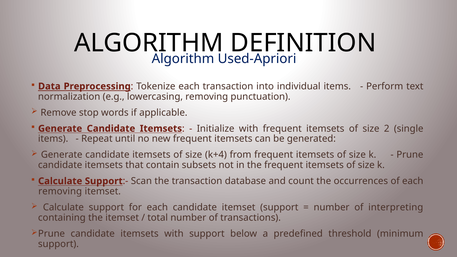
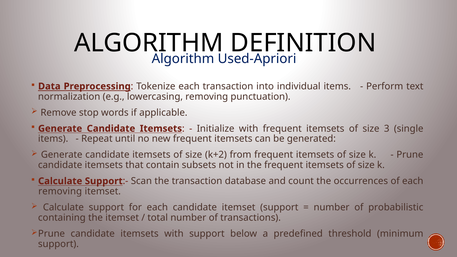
2: 2 -> 3
k+4: k+4 -> k+2
interpreting: interpreting -> probabilistic
